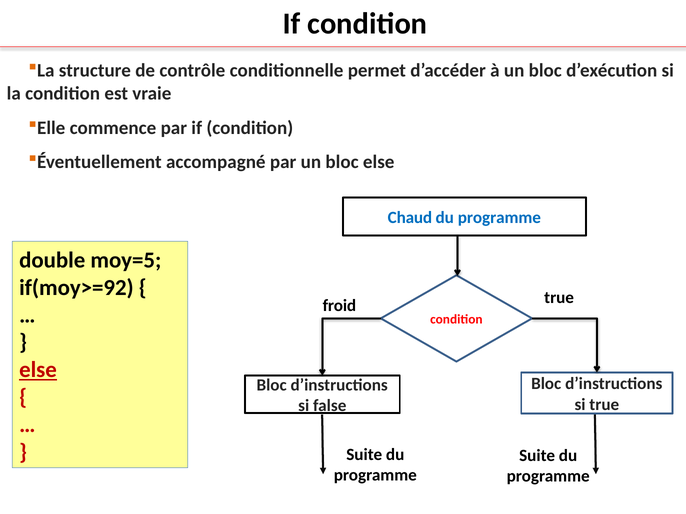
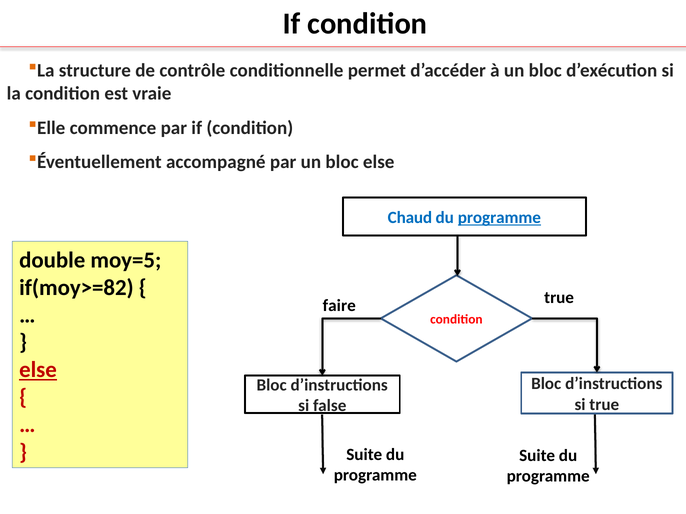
programme at (499, 218) underline: none -> present
if(moy>=92: if(moy>=92 -> if(moy>=82
froid: froid -> faire
